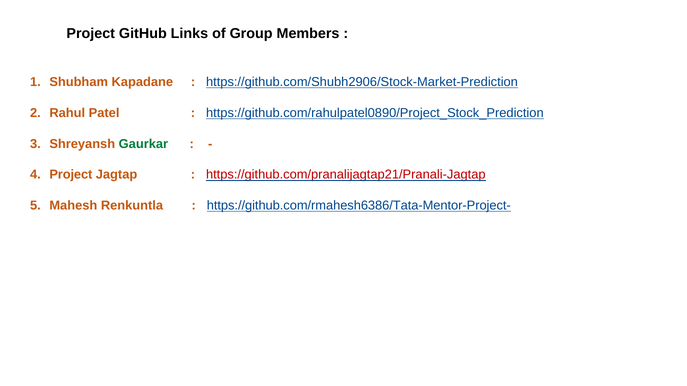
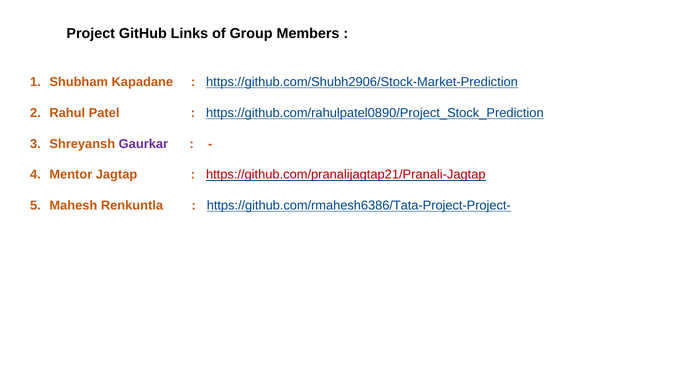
Gaurkar colour: green -> purple
Project at (71, 175): Project -> Mentor
https://github.com/rmahesh6386/Tata-Mentor-Project-: https://github.com/rmahesh6386/Tata-Mentor-Project- -> https://github.com/rmahesh6386/Tata-Project-Project-
